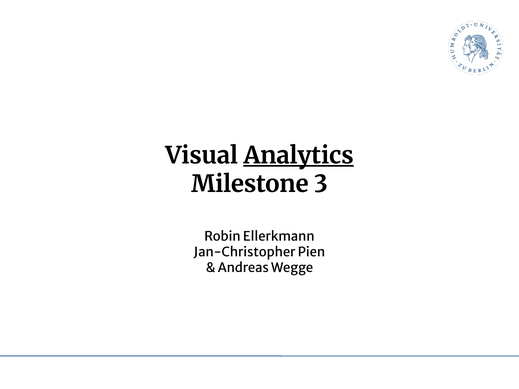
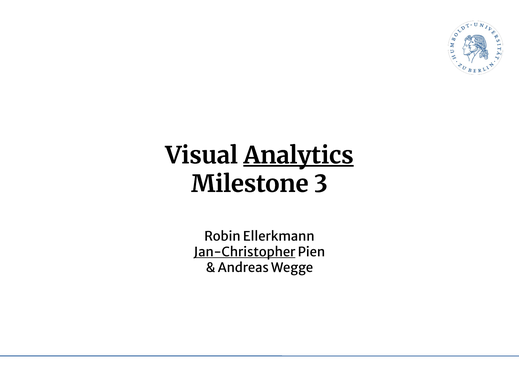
Jan-Christopher underline: none -> present
